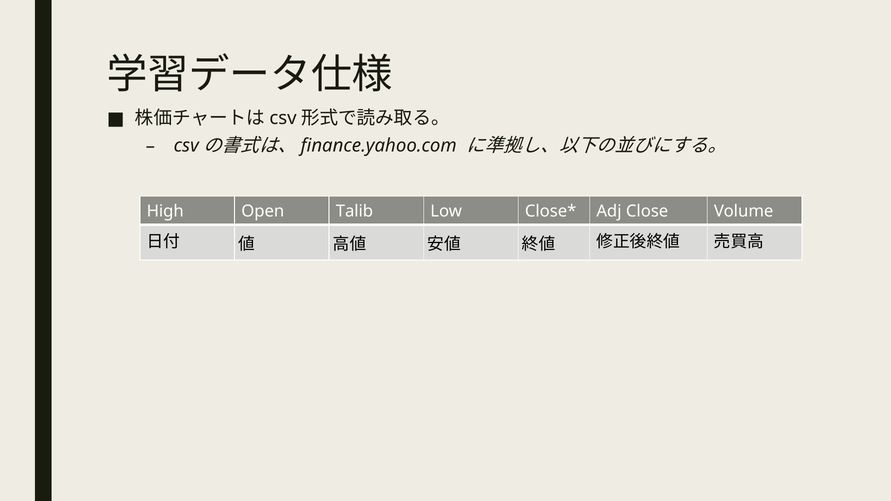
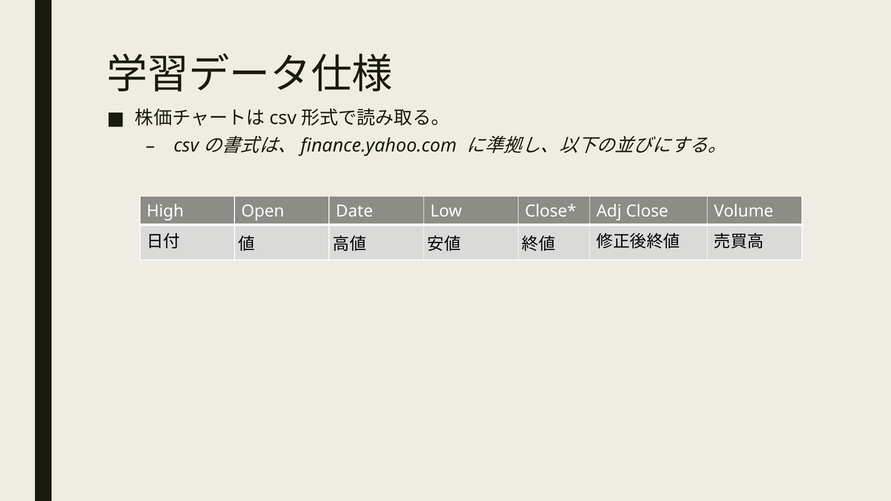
Talib: Talib -> Date
